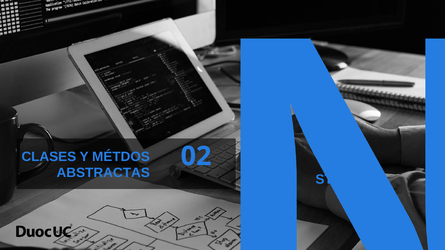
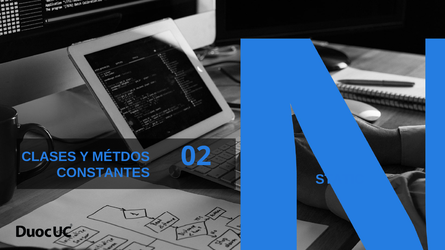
ABSTRACTAS: ABSTRACTAS -> CONSTANTES
